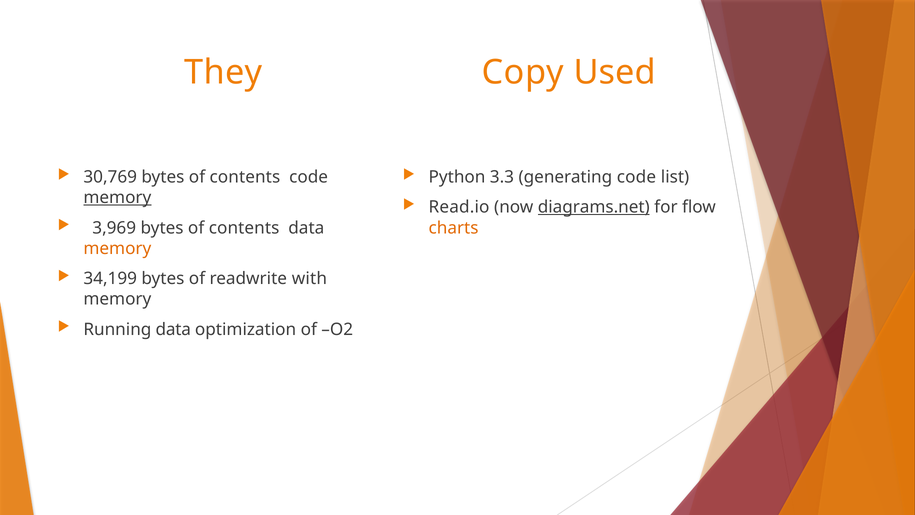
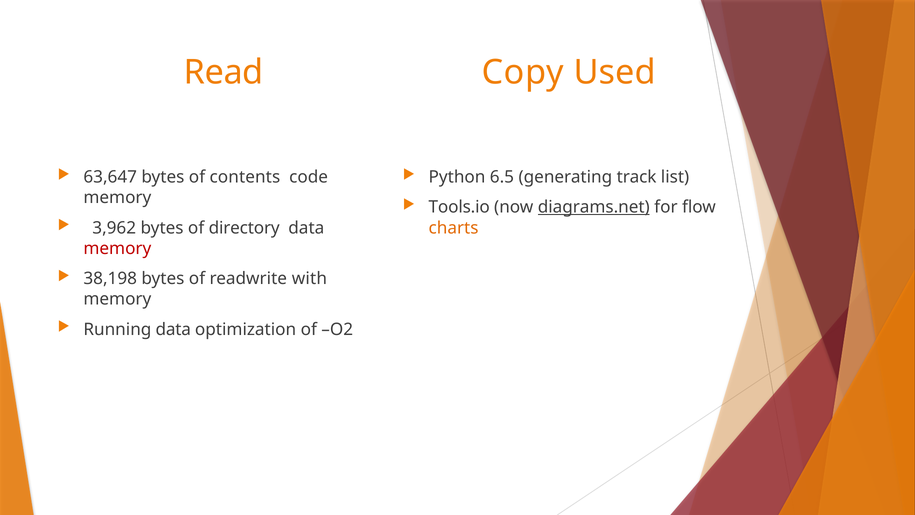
They: They -> Read
30,769: 30,769 -> 63,647
3.3: 3.3 -> 6.5
generating code: code -> track
memory at (117, 198) underline: present -> none
Read.io: Read.io -> Tools.io
3,969: 3,969 -> 3,962
contents at (244, 228): contents -> directory
memory at (117, 248) colour: orange -> red
34,199: 34,199 -> 38,198
